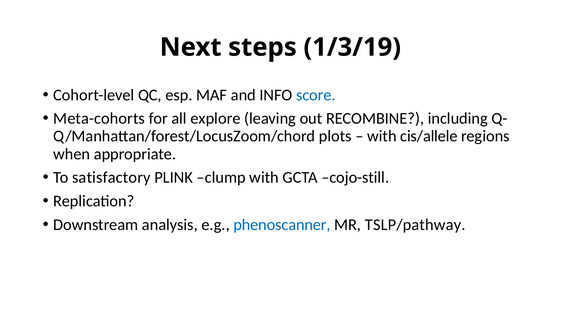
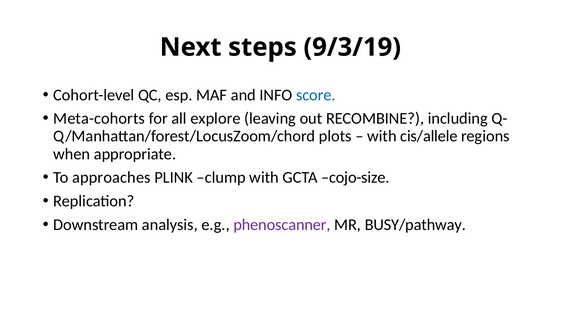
1/3/19: 1/3/19 -> 9/3/19
satisfactory: satisfactory -> approaches
cojo-still: cojo-still -> cojo-size
phenoscanner colour: blue -> purple
TSLP/pathway: TSLP/pathway -> BUSY/pathway
